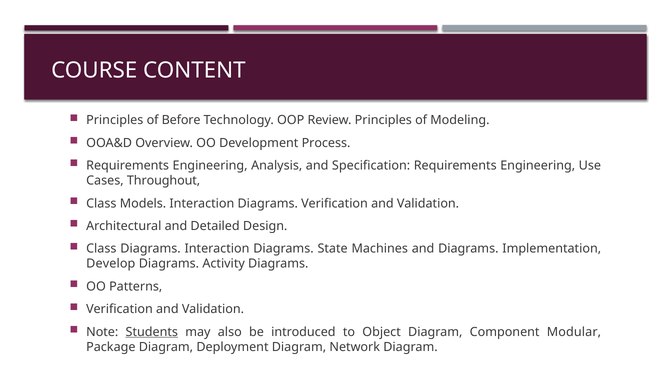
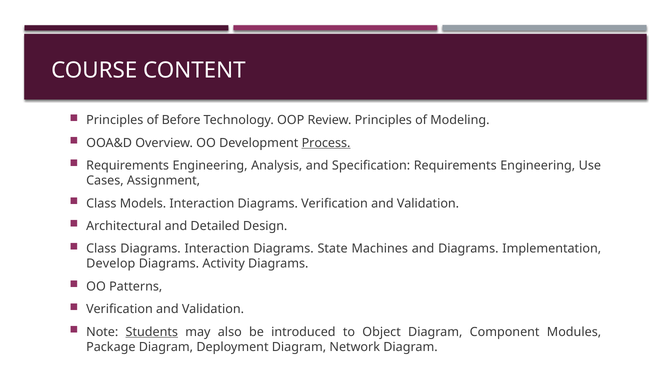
Process underline: none -> present
Throughout: Throughout -> Assignment
Modular: Modular -> Modules
